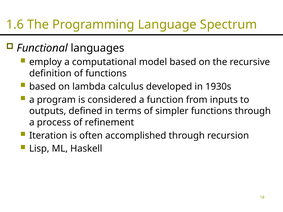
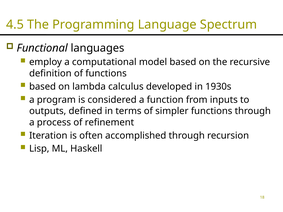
1.6: 1.6 -> 4.5
